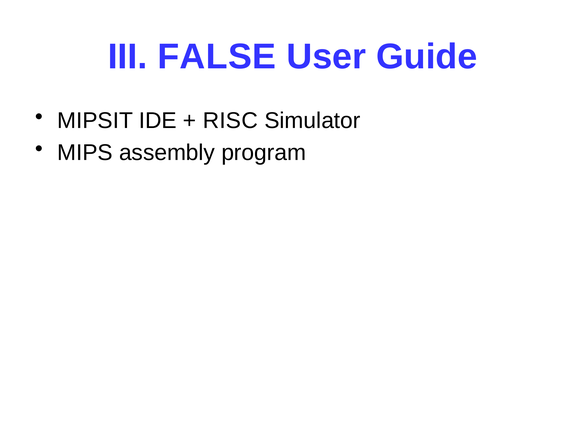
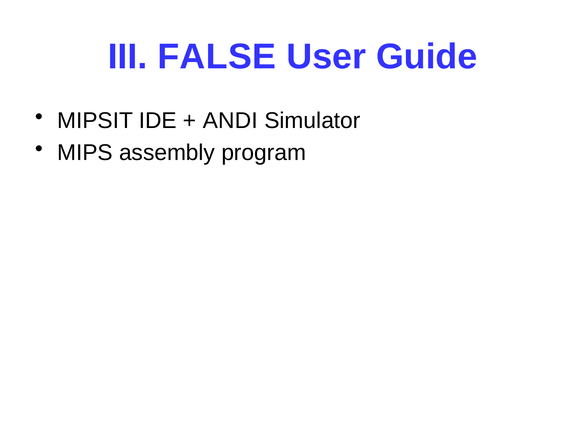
RISC: RISC -> ANDI
